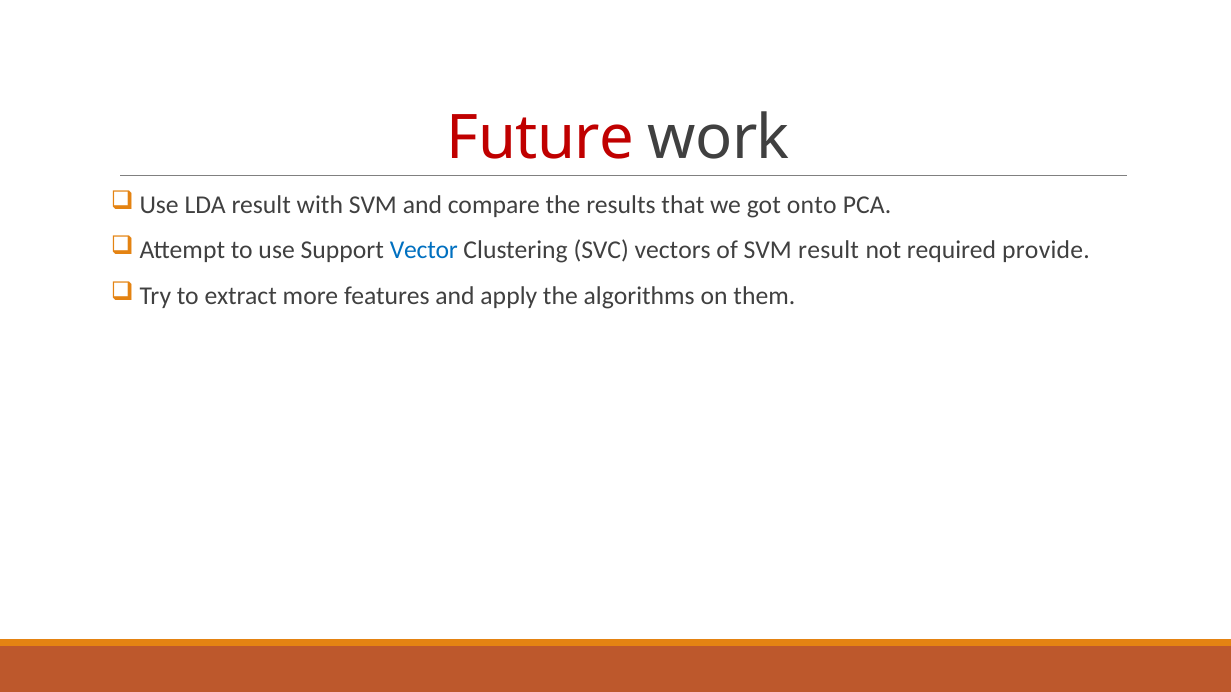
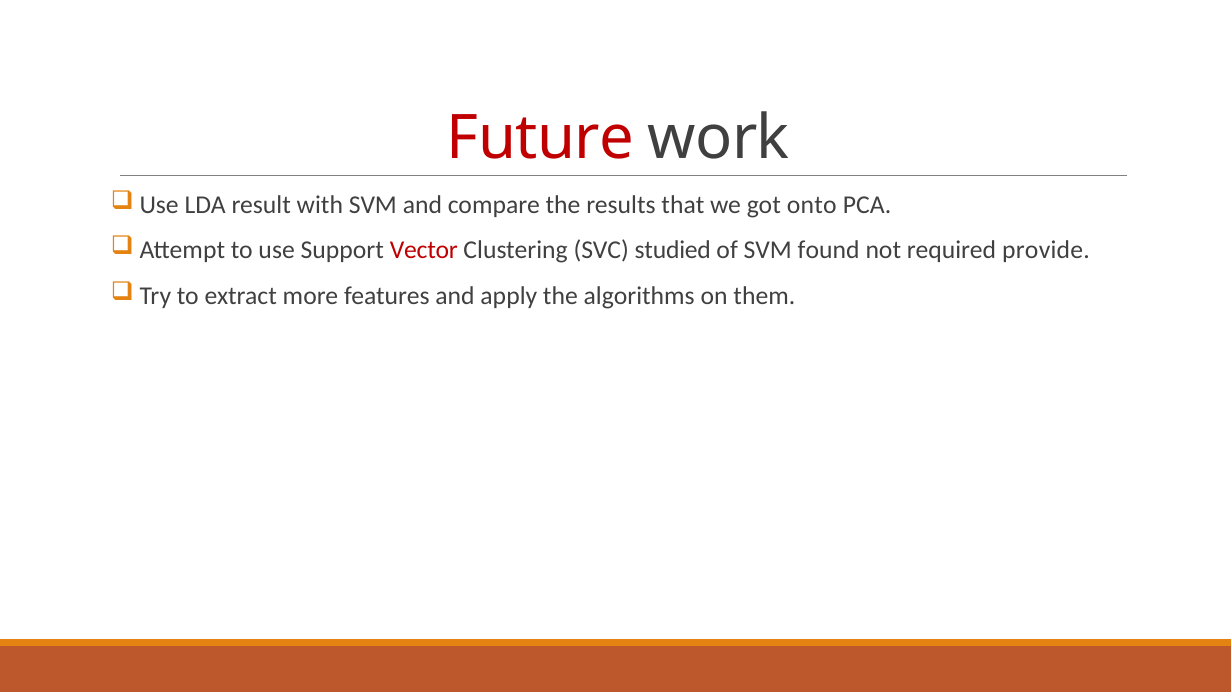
Vector colour: blue -> red
vectors: vectors -> studied
SVM result: result -> found
